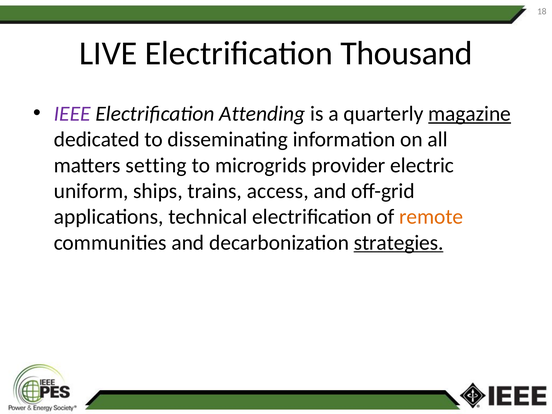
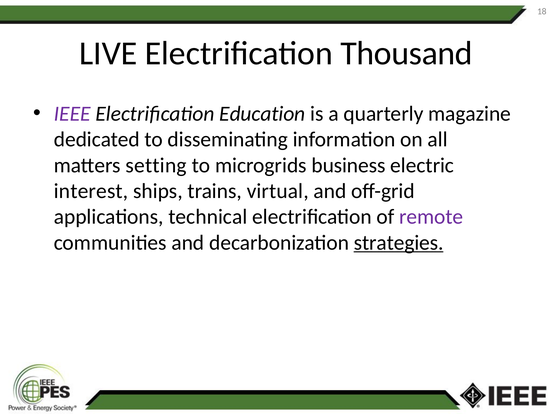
Attending: Attending -> Education
magazine underline: present -> none
provider: provider -> business
uniform: uniform -> interest
access: access -> virtual
remote colour: orange -> purple
